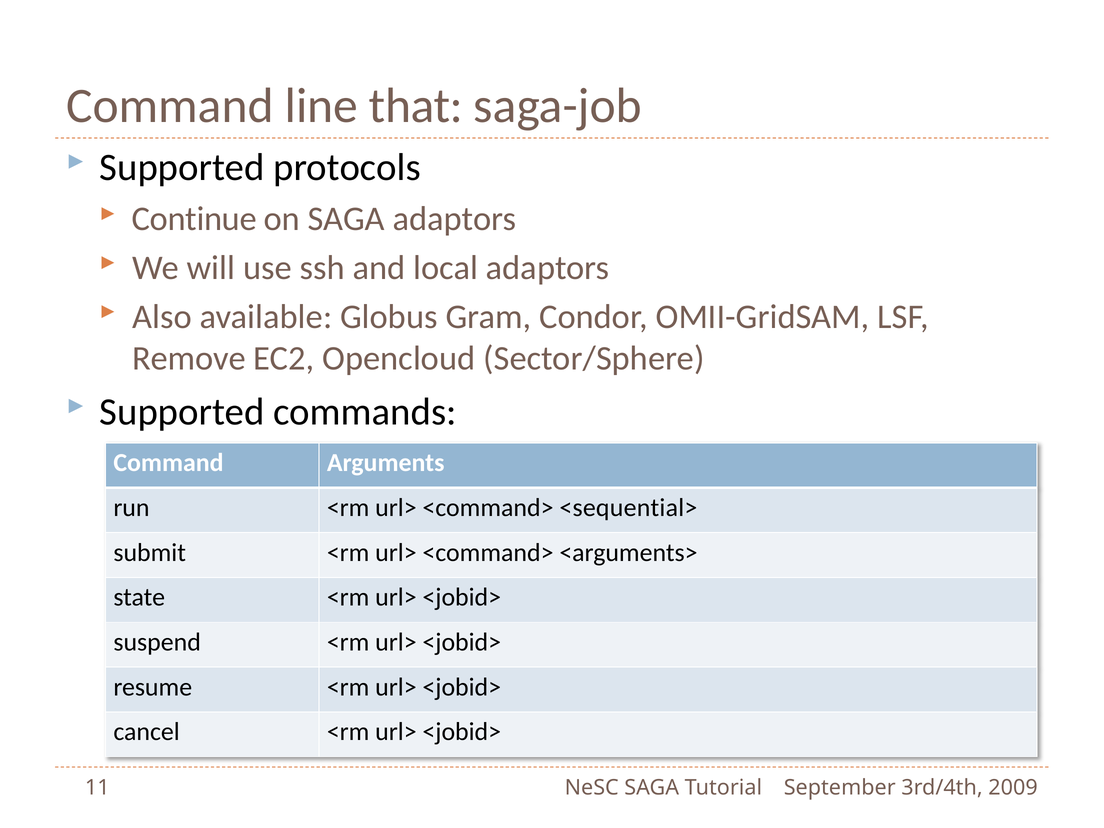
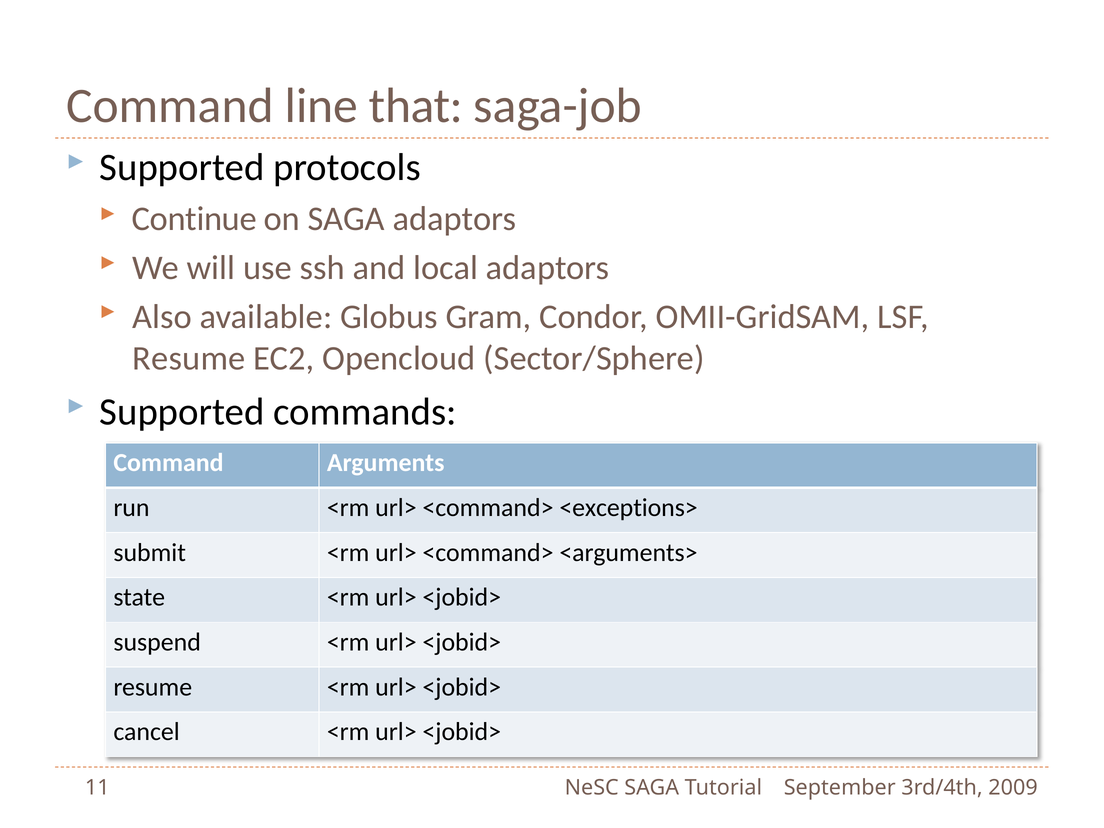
Remove at (189, 358): Remove -> Resume
<sequential>: <sequential> -> <exceptions>
